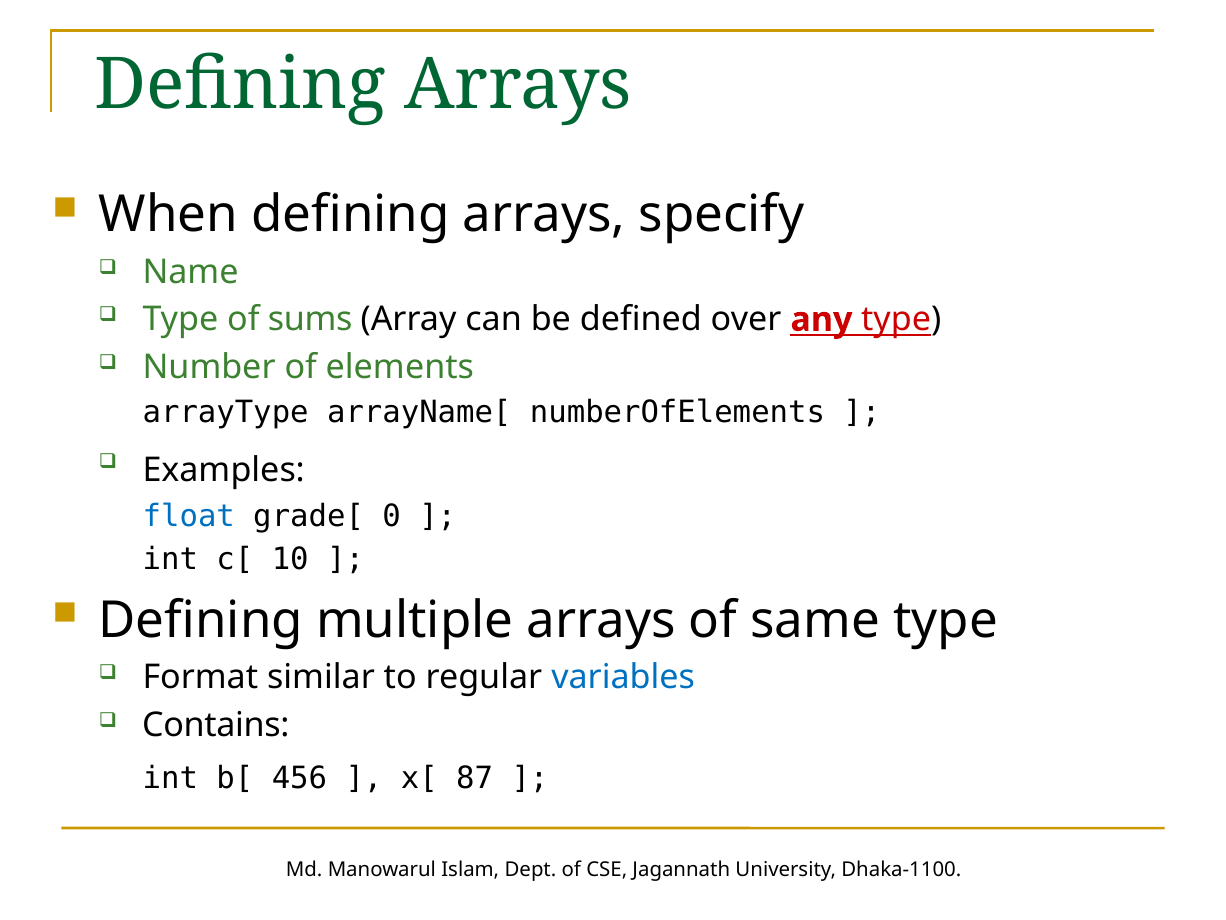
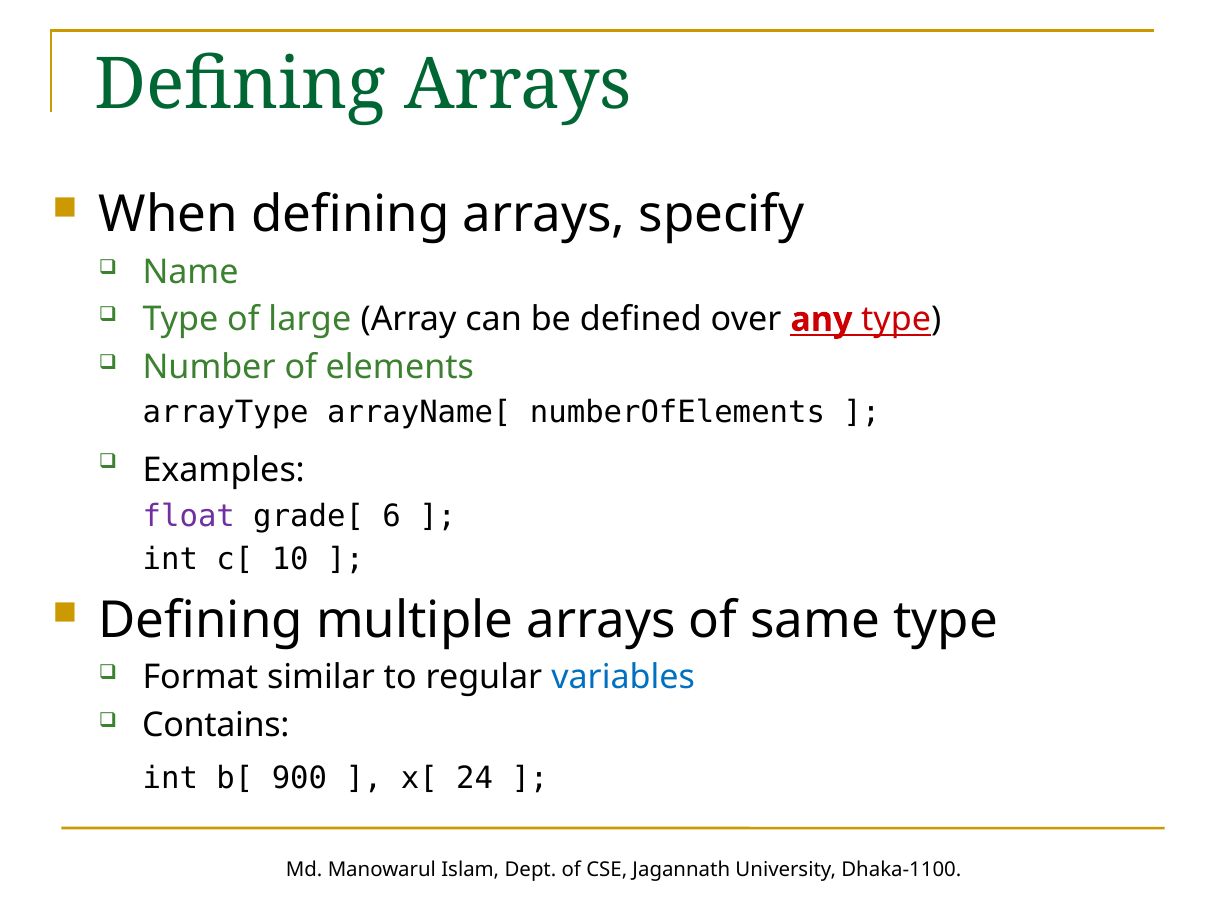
sums: sums -> large
float colour: blue -> purple
0: 0 -> 6
456: 456 -> 900
87: 87 -> 24
